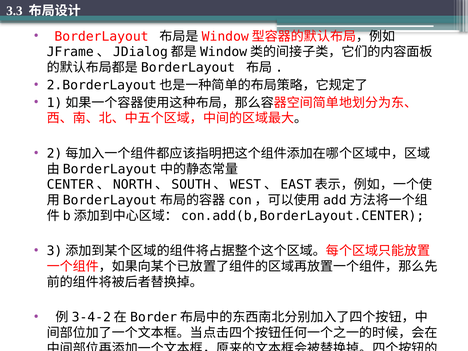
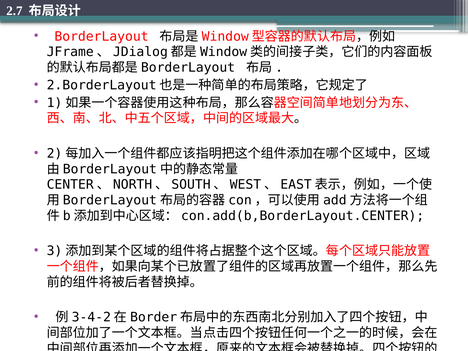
3.3: 3.3 -> 2.7
